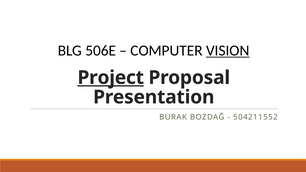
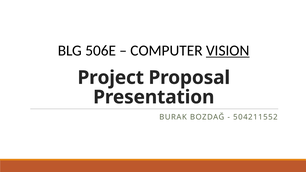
Project underline: present -> none
